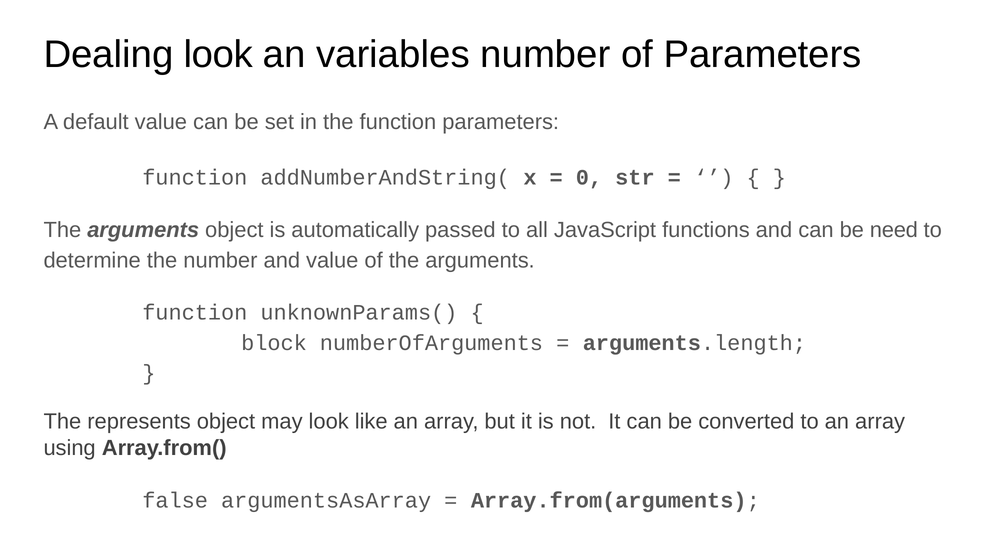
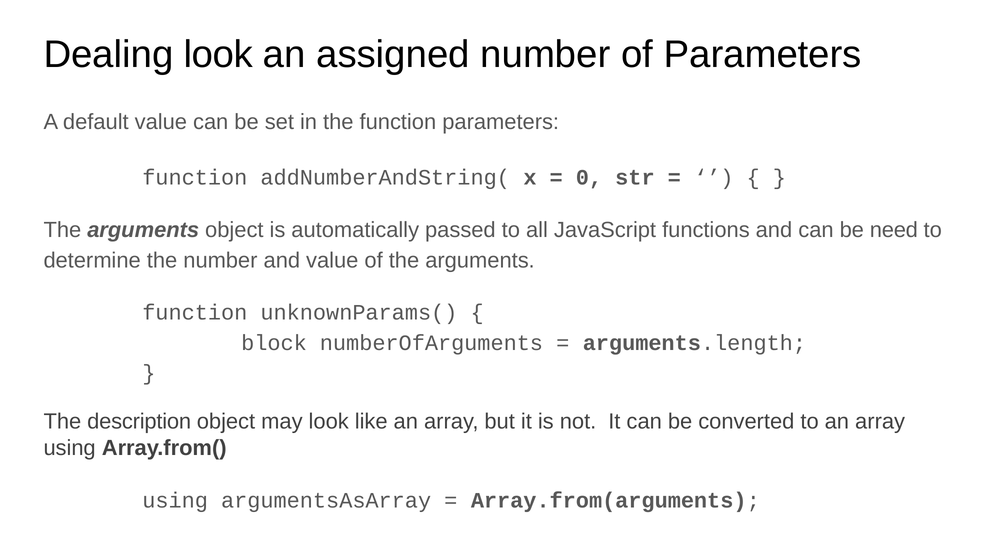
variables: variables -> assigned
represents: represents -> description
false at (175, 500): false -> using
